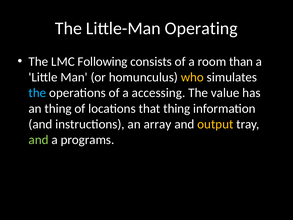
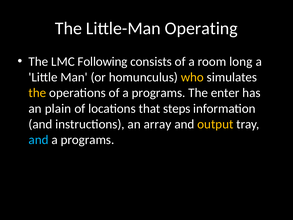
than: than -> long
the at (37, 93) colour: light blue -> yellow
of a accessing: accessing -> programs
value: value -> enter
an thing: thing -> plain
that thing: thing -> steps
and at (39, 140) colour: light green -> light blue
